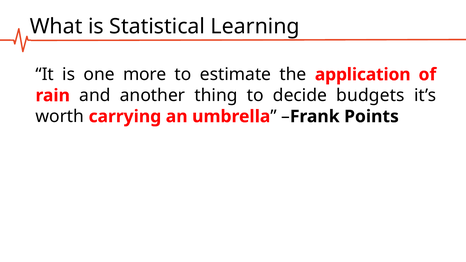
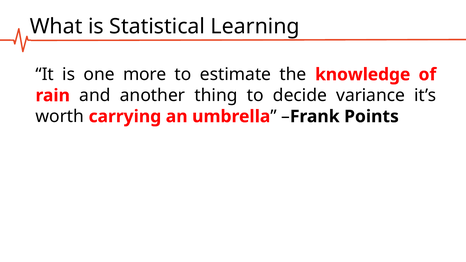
application: application -> knowledge
budgets: budgets -> variance
